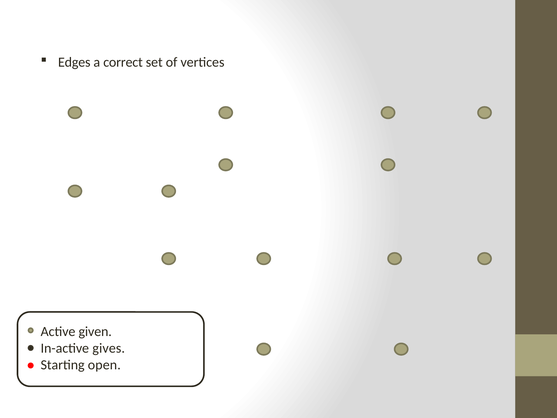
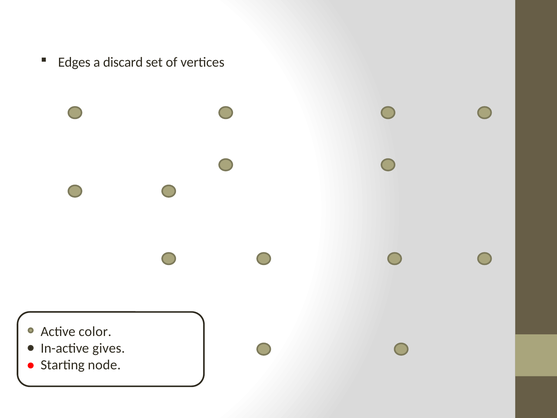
correct: correct -> discard
given: given -> color
open: open -> node
